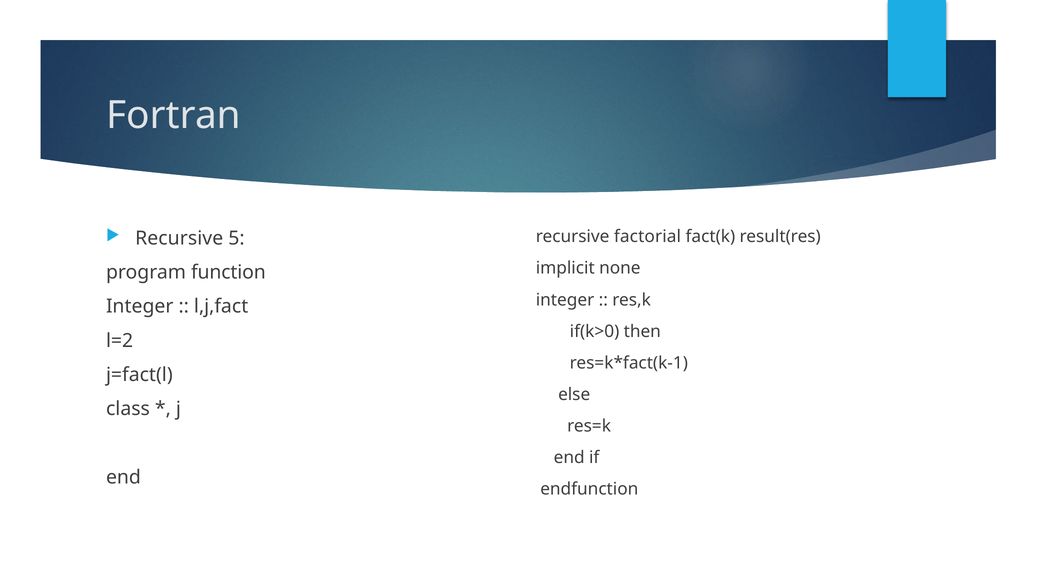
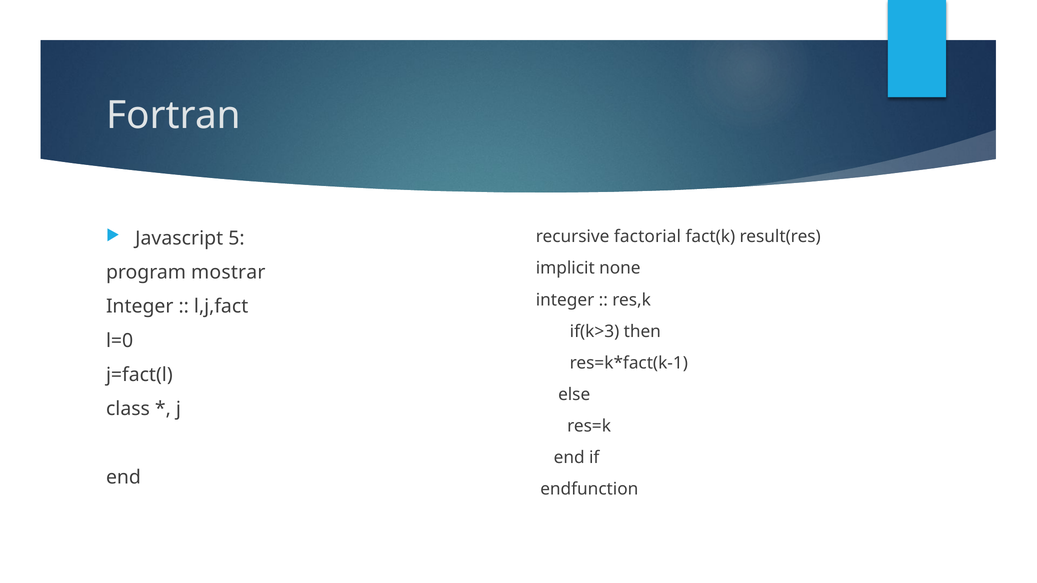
Recursive at (179, 238): Recursive -> Javascript
function: function -> mostrar
if(k>0: if(k>0 -> if(k>3
l=2: l=2 -> l=0
